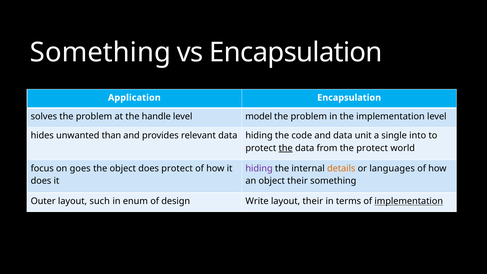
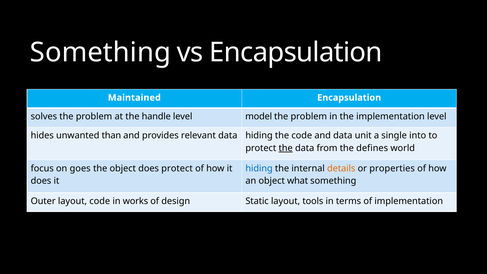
Application: Application -> Maintained
the protect: protect -> defines
hiding at (259, 168) colour: purple -> blue
languages: languages -> properties
object their: their -> what
layout such: such -> code
enum: enum -> works
Write: Write -> Static
layout their: their -> tools
implementation at (409, 201) underline: present -> none
